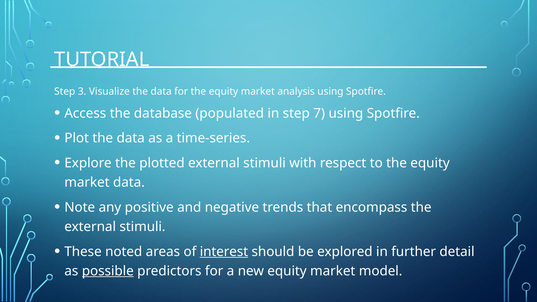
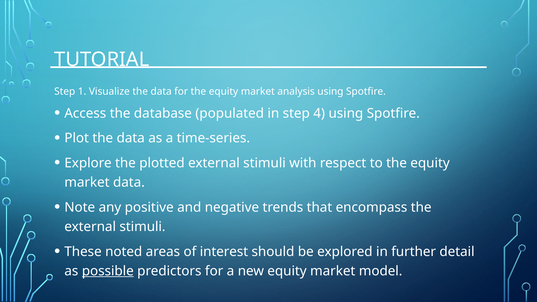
3: 3 -> 1
7: 7 -> 4
interest underline: present -> none
